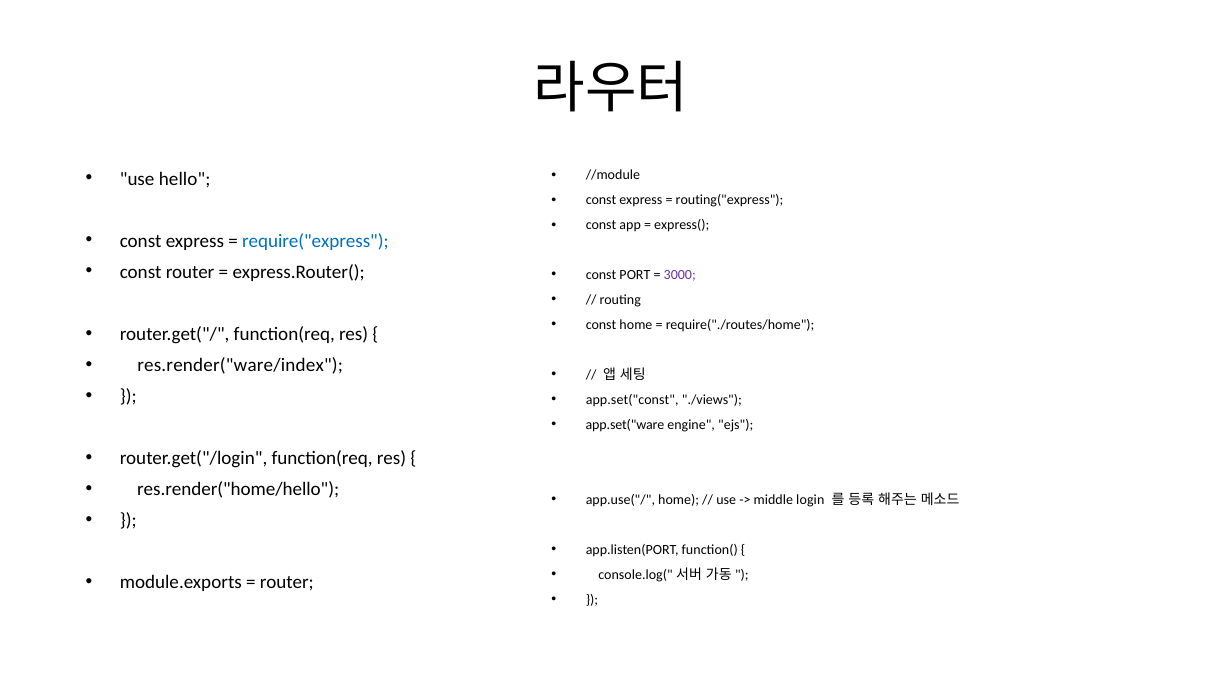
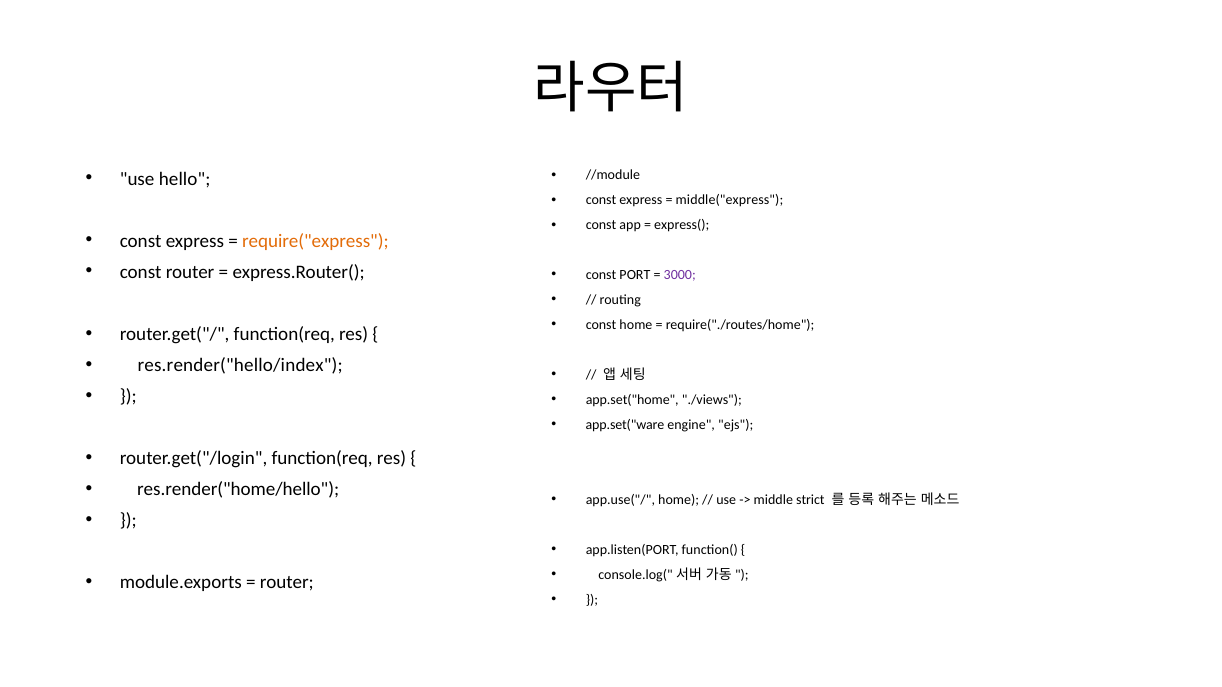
routing("express: routing("express -> middle("express
require("express colour: blue -> orange
res.render("ware/index: res.render("ware/index -> res.render("hello/index
app.set("const: app.set("const -> app.set("home
login: login -> strict
